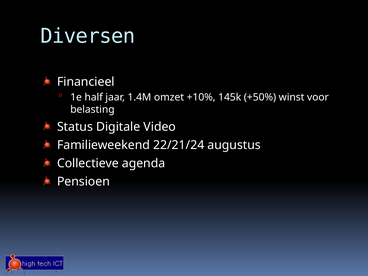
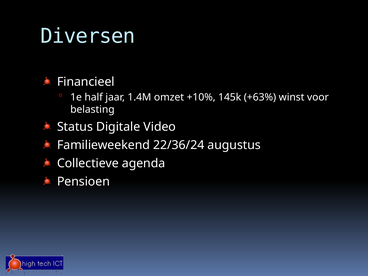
+50%: +50% -> +63%
22/21/24: 22/21/24 -> 22/36/24
